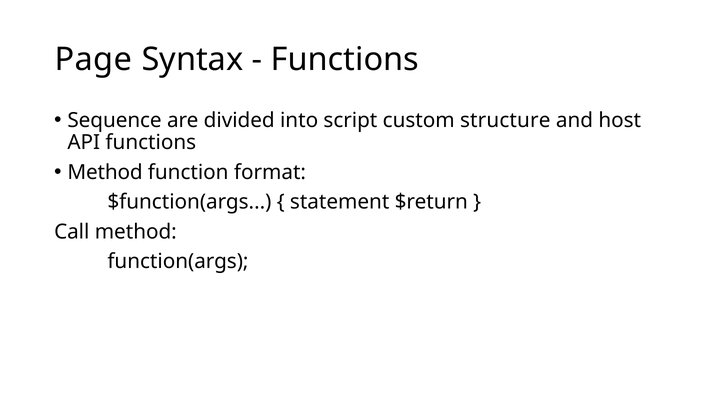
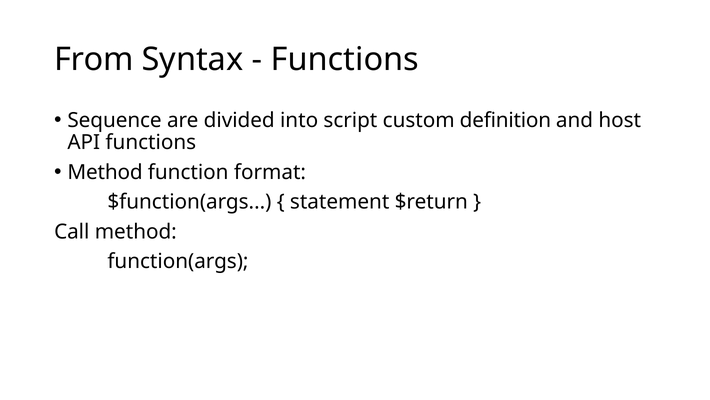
Page: Page -> From
structure: structure -> definition
